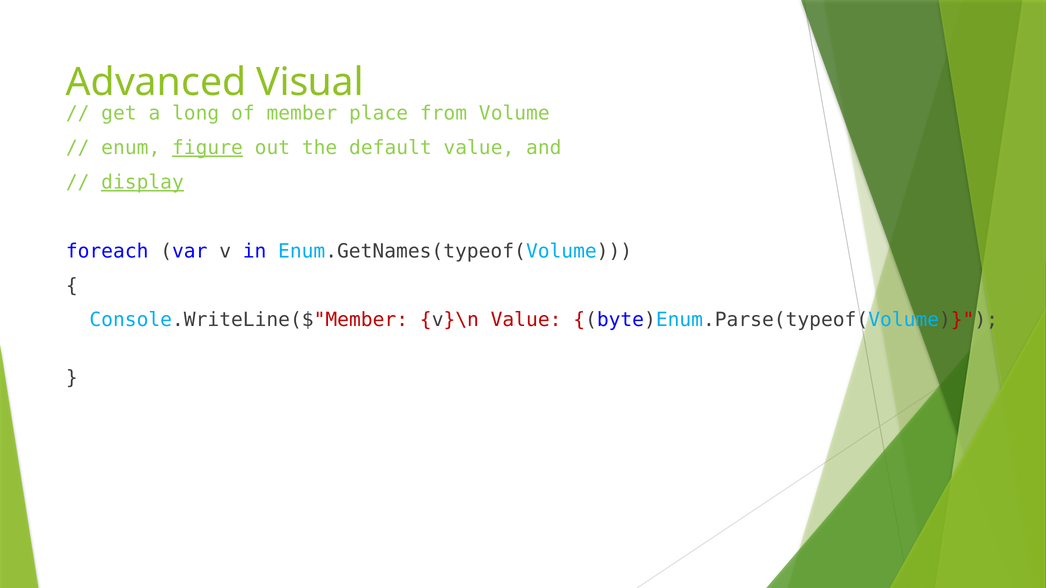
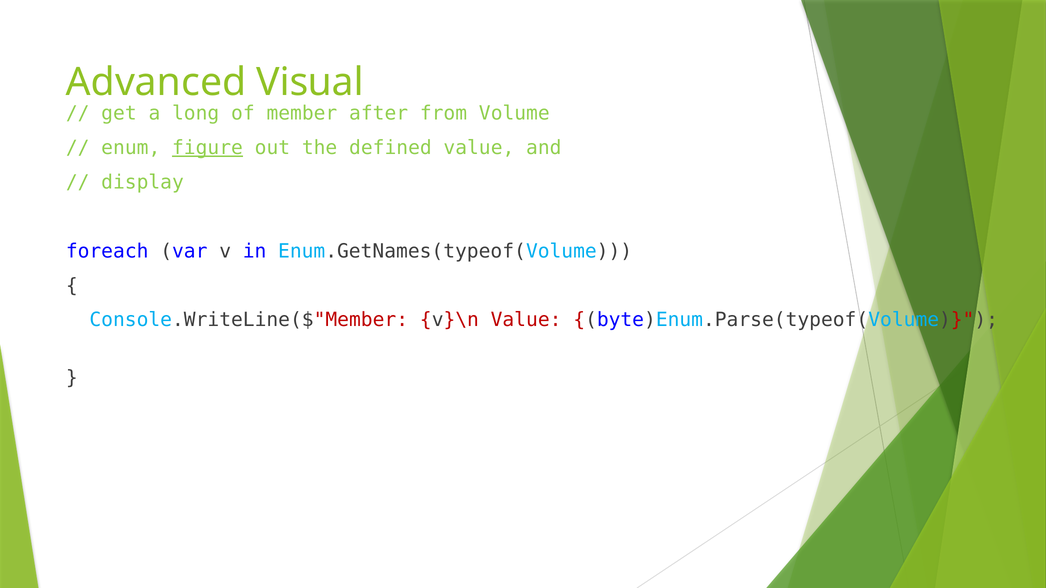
place: place -> after
default: default -> defined
display underline: present -> none
